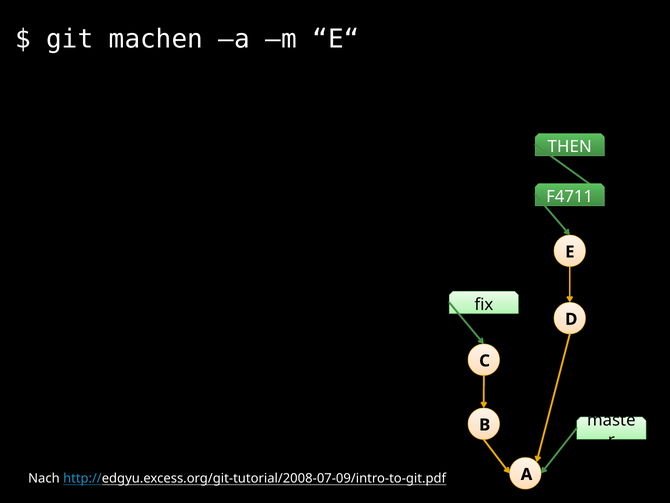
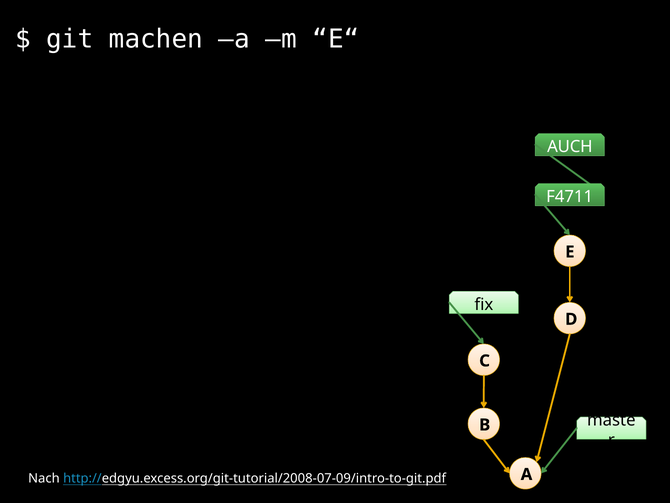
THEN: THEN -> AUCH
